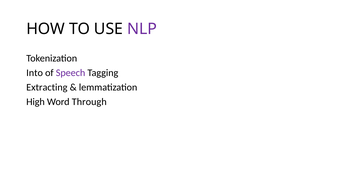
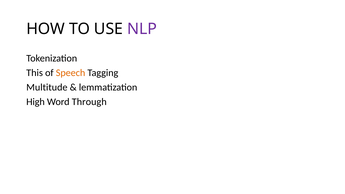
Into: Into -> This
Speech colour: purple -> orange
Extracting: Extracting -> Multitude
